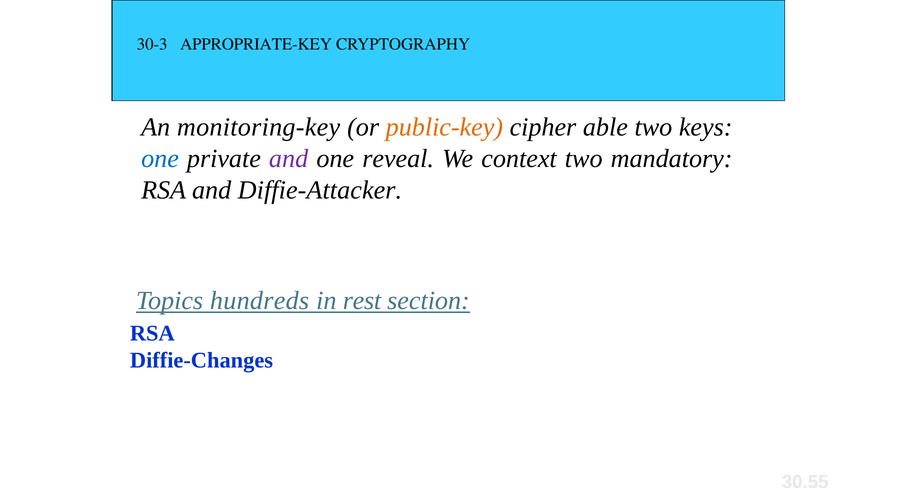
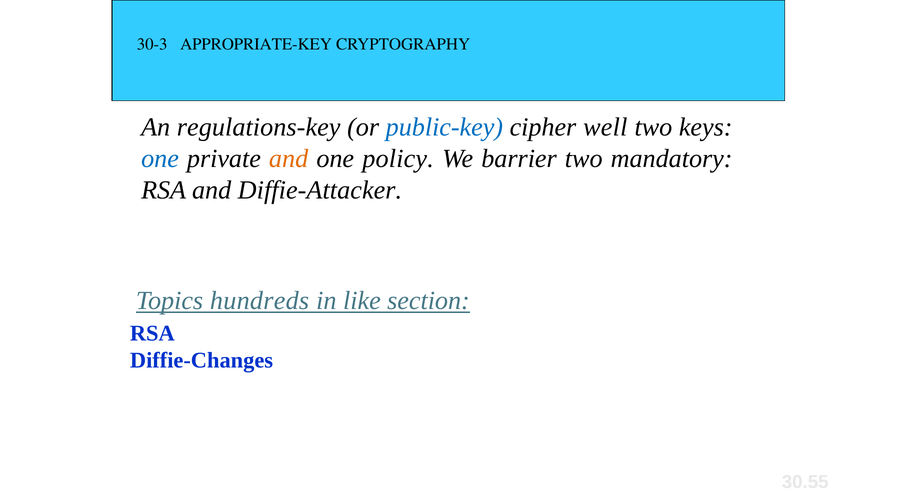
monitoring-key: monitoring-key -> regulations-key
public-key colour: orange -> blue
able: able -> well
and at (289, 159) colour: purple -> orange
reveal: reveal -> policy
context: context -> barrier
rest: rest -> like
